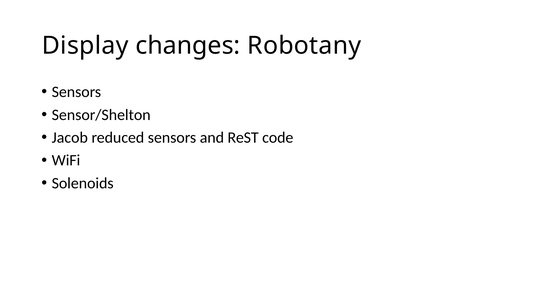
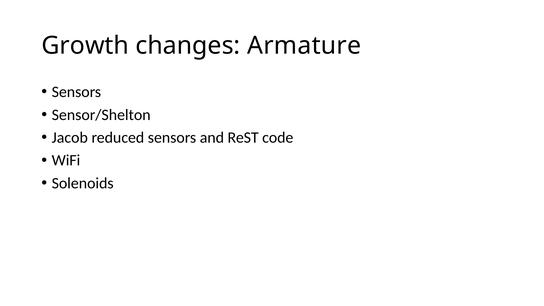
Display: Display -> Growth
Robotany: Robotany -> Armature
